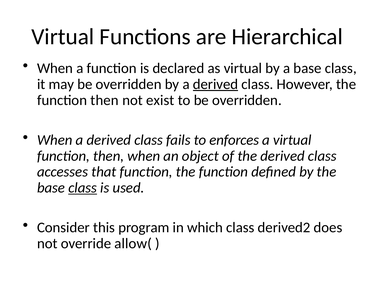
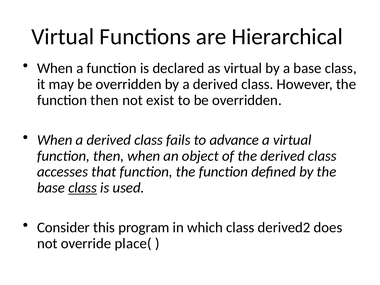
derived at (216, 84) underline: present -> none
enforces: enforces -> advance
allow(: allow( -> place(
